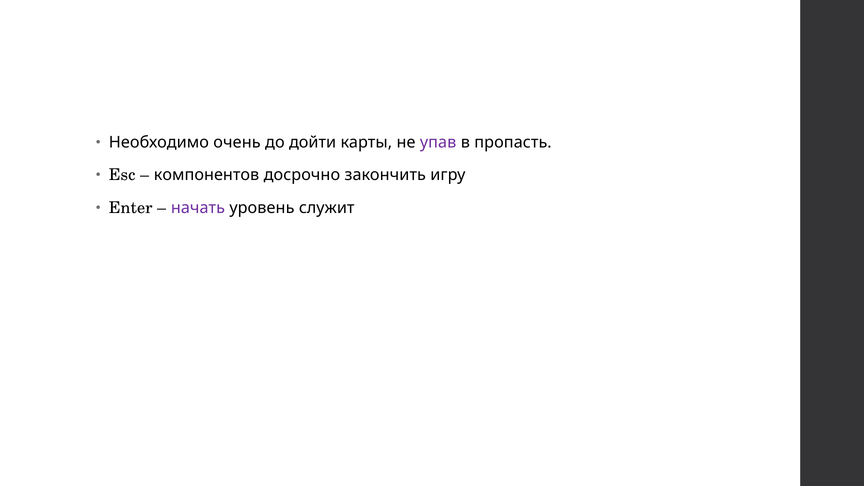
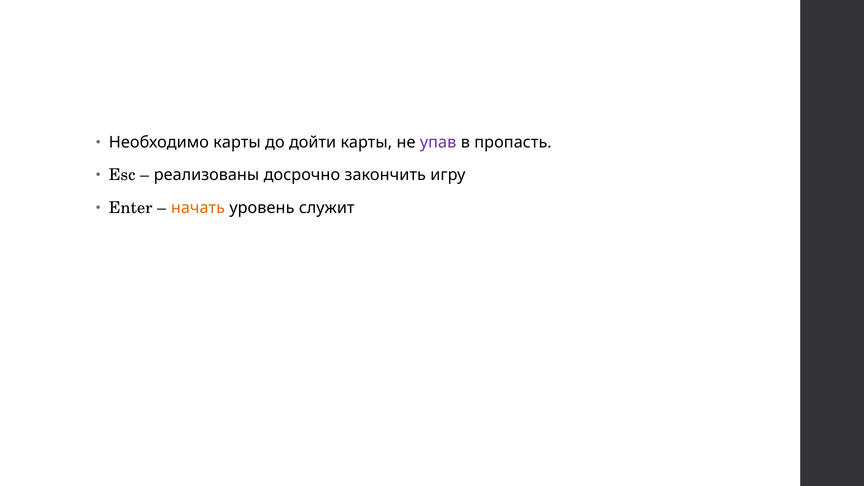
Необходимо очень: очень -> карты
компонентов: компонентов -> реализованы
начать colour: purple -> orange
